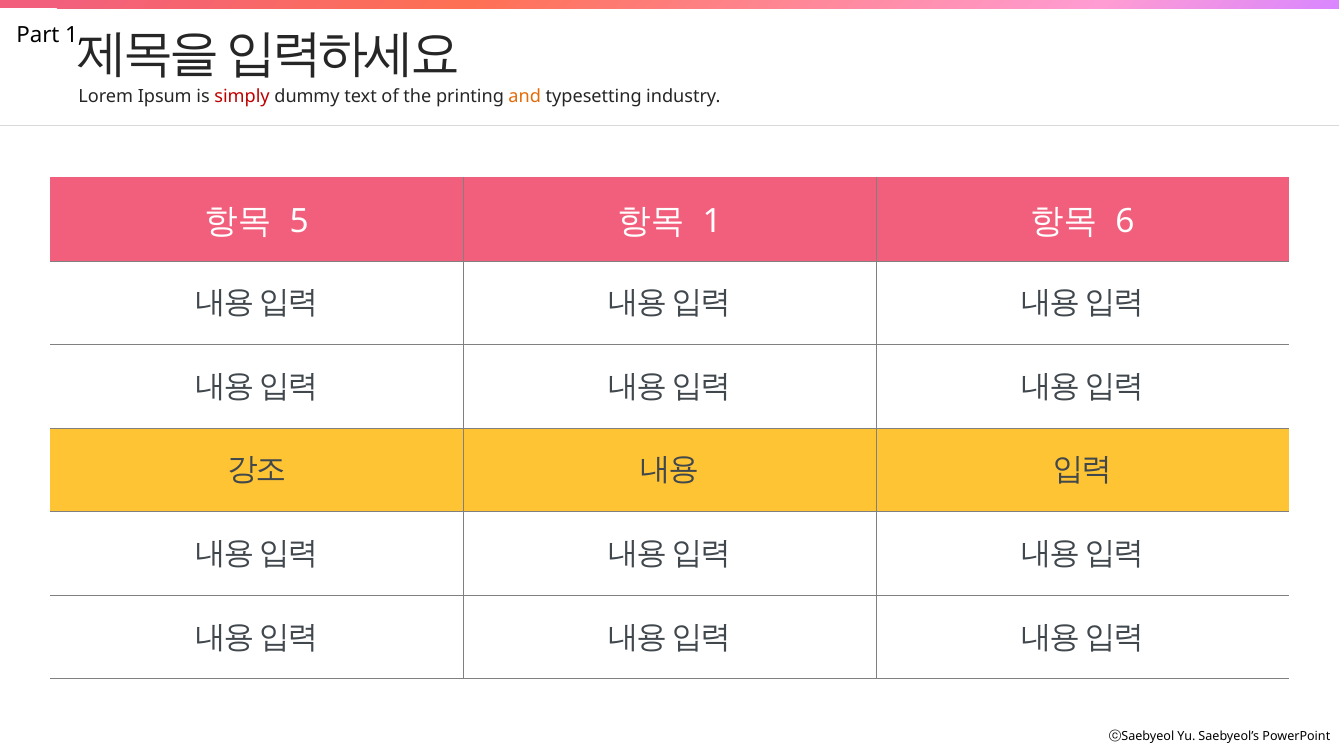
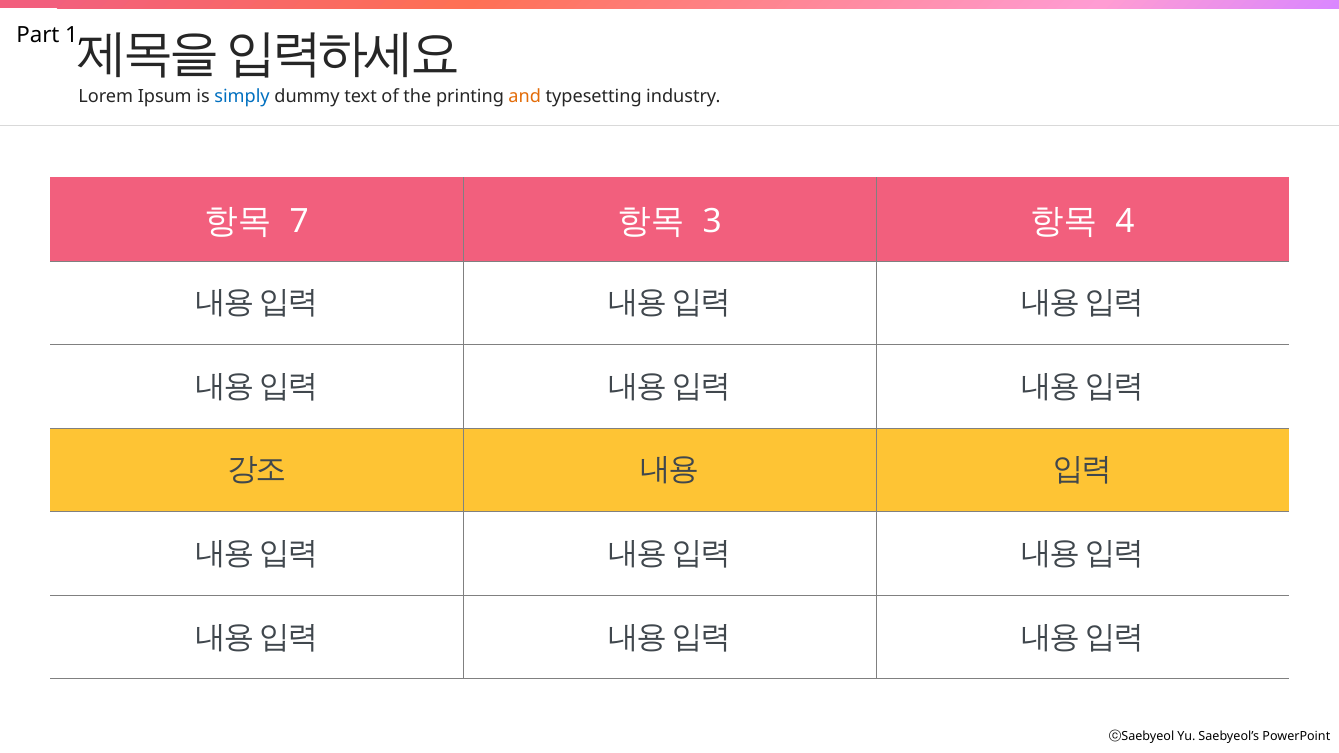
simply colour: red -> blue
5: 5 -> 7
1 at (712, 221): 1 -> 3
6: 6 -> 4
